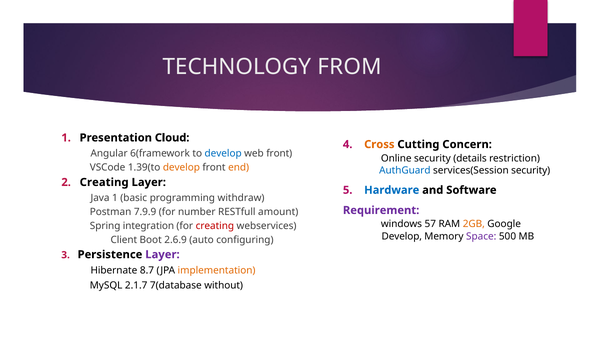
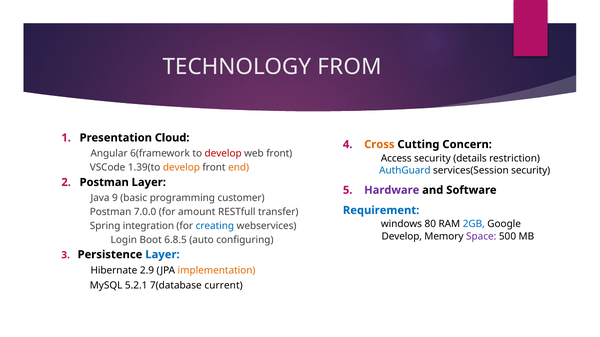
develop at (223, 154) colour: blue -> red
Online: Online -> Access
2 Creating: Creating -> Postman
Hardware colour: blue -> purple
Java 1: 1 -> 9
withdraw: withdraw -> customer
Requirement colour: purple -> blue
7.9.9: 7.9.9 -> 7.0.0
number: number -> amount
amount: amount -> transfer
57: 57 -> 80
2GB colour: orange -> blue
creating at (215, 226) colour: red -> blue
Client: Client -> Login
2.6.9: 2.6.9 -> 6.8.5
Layer at (162, 255) colour: purple -> blue
8.7: 8.7 -> 2.9
2.1.7: 2.1.7 -> 5.2.1
without: without -> current
